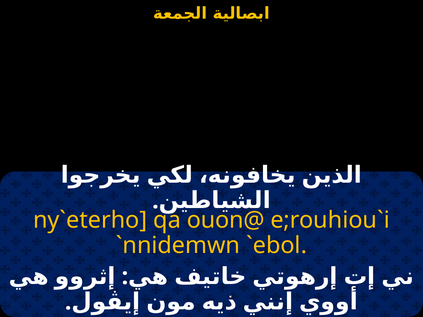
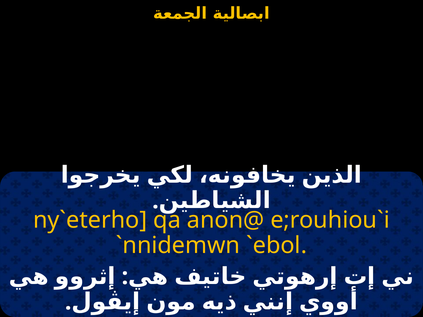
ouon@: ouon@ -> anon@
